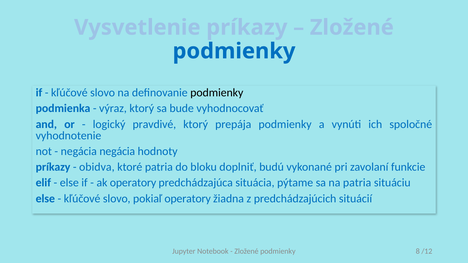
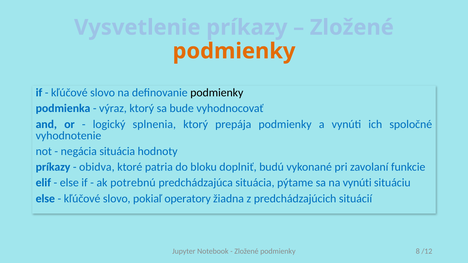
podmienky at (234, 51) colour: blue -> orange
pravdivé: pravdivé -> splnenia
negácia negácia: negácia -> situácia
ak operatory: operatory -> potrebnú
na patria: patria -> vynúti
